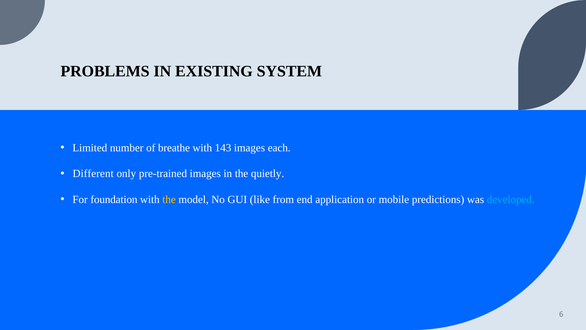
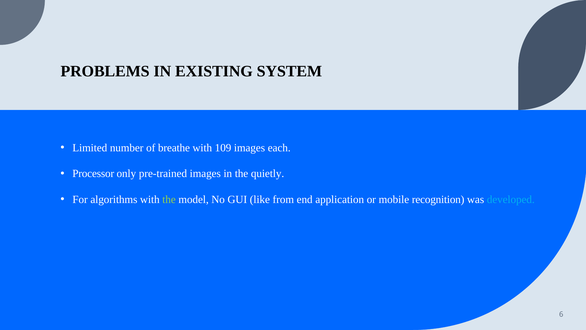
143: 143 -> 109
Different: Different -> Processor
foundation: foundation -> algorithms
the at (169, 199) colour: yellow -> light green
predictions: predictions -> recognition
